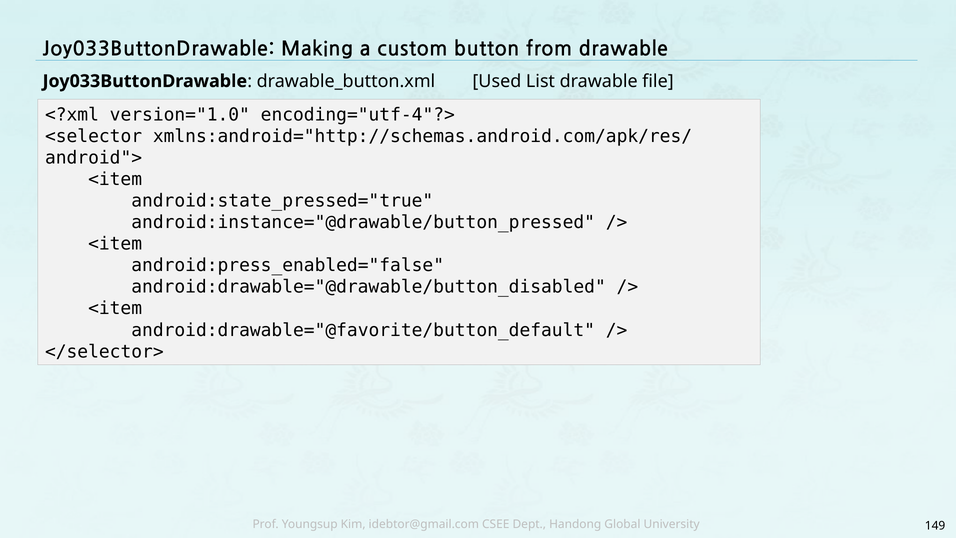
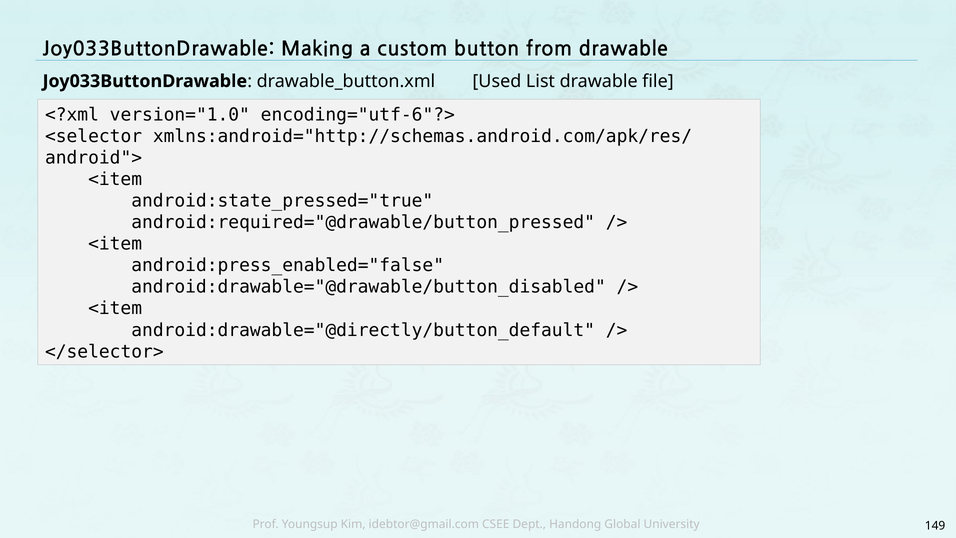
encoding="utf-4"?>: encoding="utf-4"?> -> encoding="utf-6"?>
android:instance="@drawable/button_pressed: android:instance="@drawable/button_pressed -> android:required="@drawable/button_pressed
android:drawable="@favorite/button_default: android:drawable="@favorite/button_default -> android:drawable="@directly/button_default
